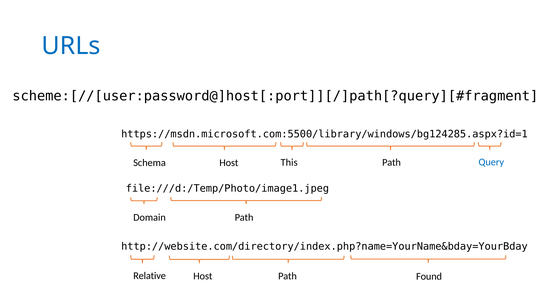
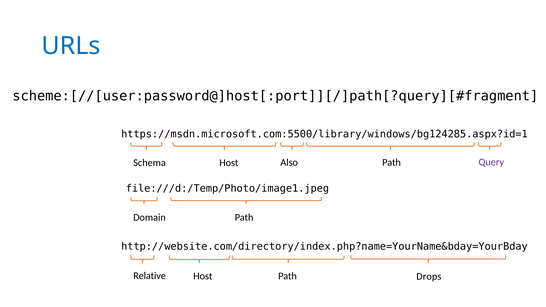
This: This -> Also
Query colour: blue -> purple
Found: Found -> Drops
